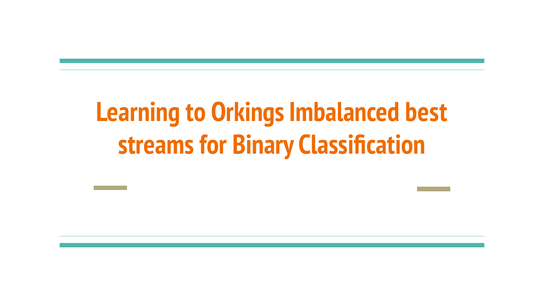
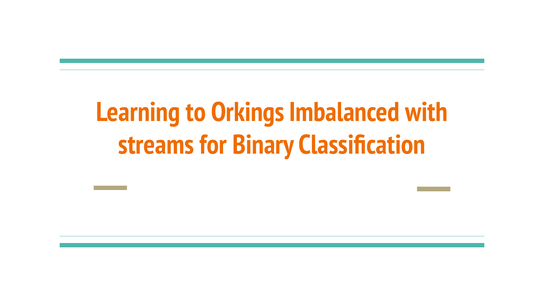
best: best -> with
